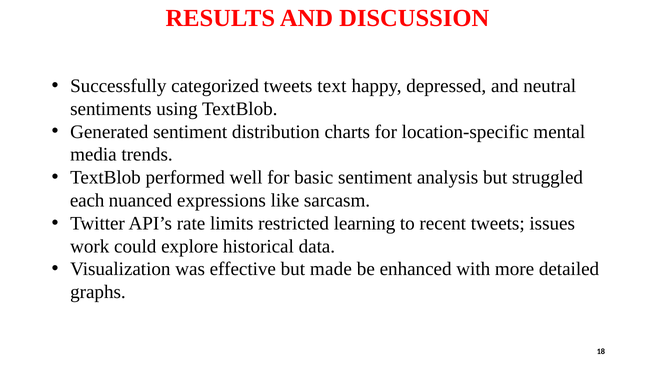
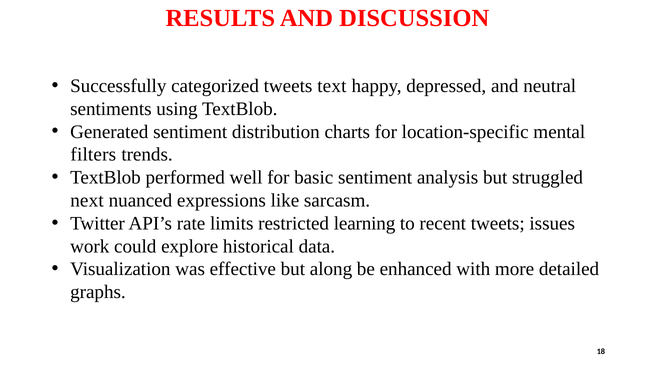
media: media -> filters
each: each -> next
made: made -> along
